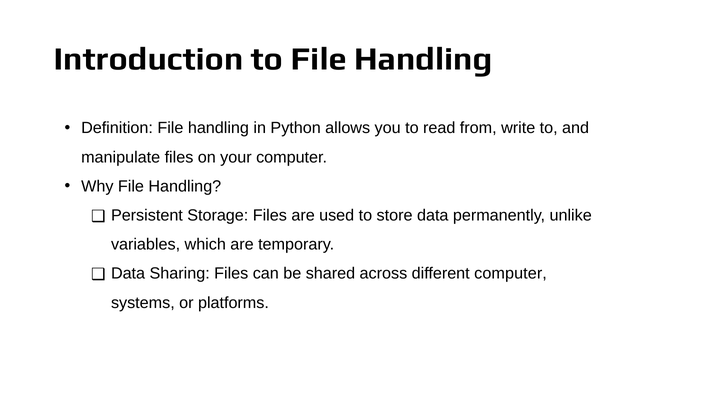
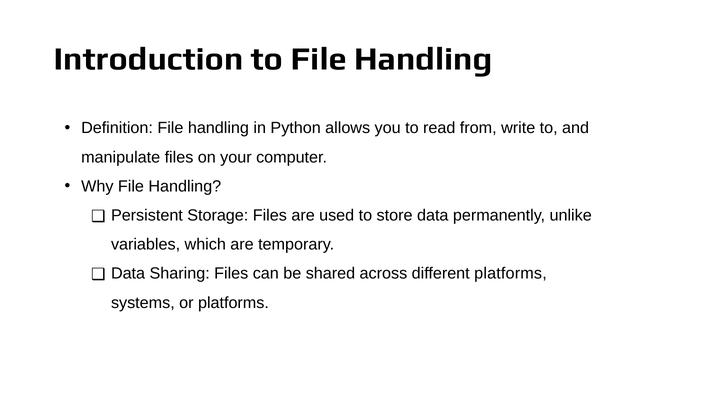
different computer: computer -> platforms
